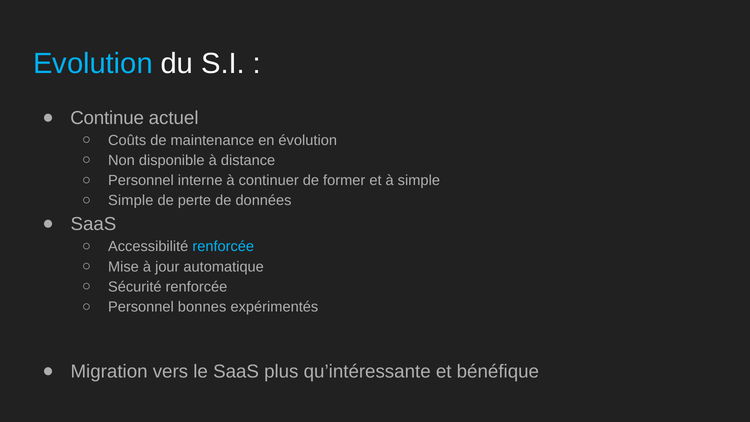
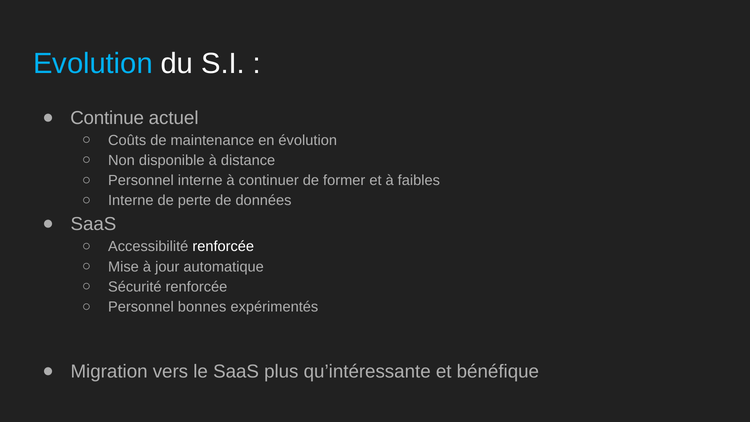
à simple: simple -> faibles
Simple at (131, 201): Simple -> Interne
renforcée at (223, 247) colour: light blue -> white
